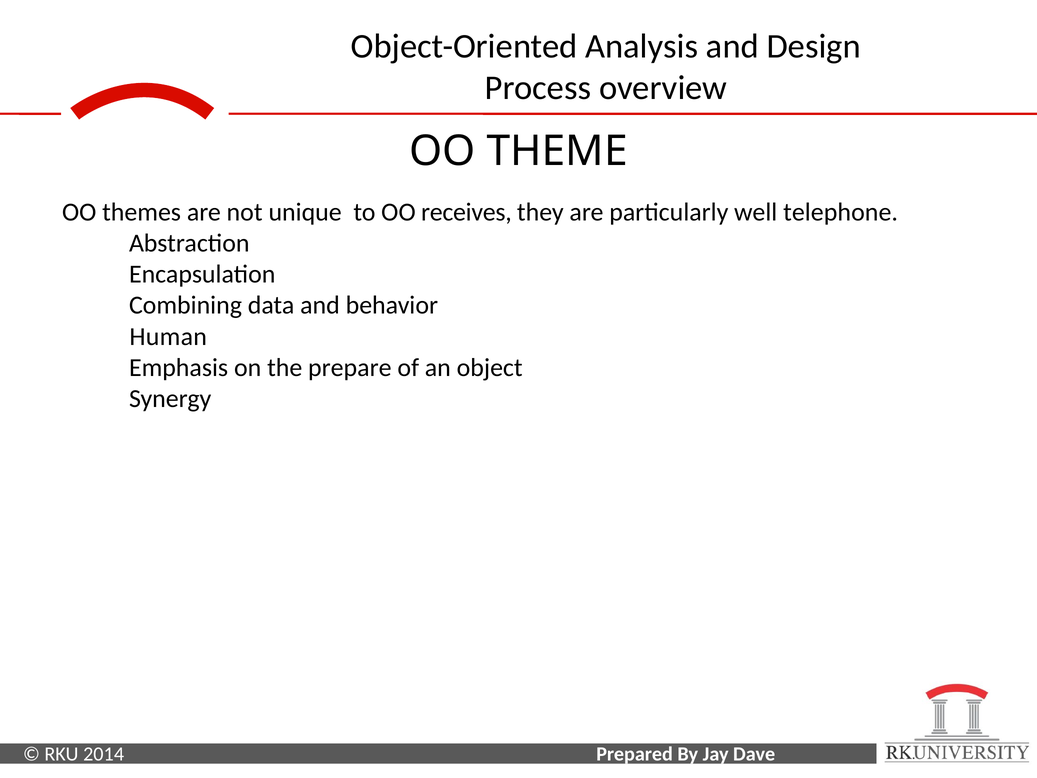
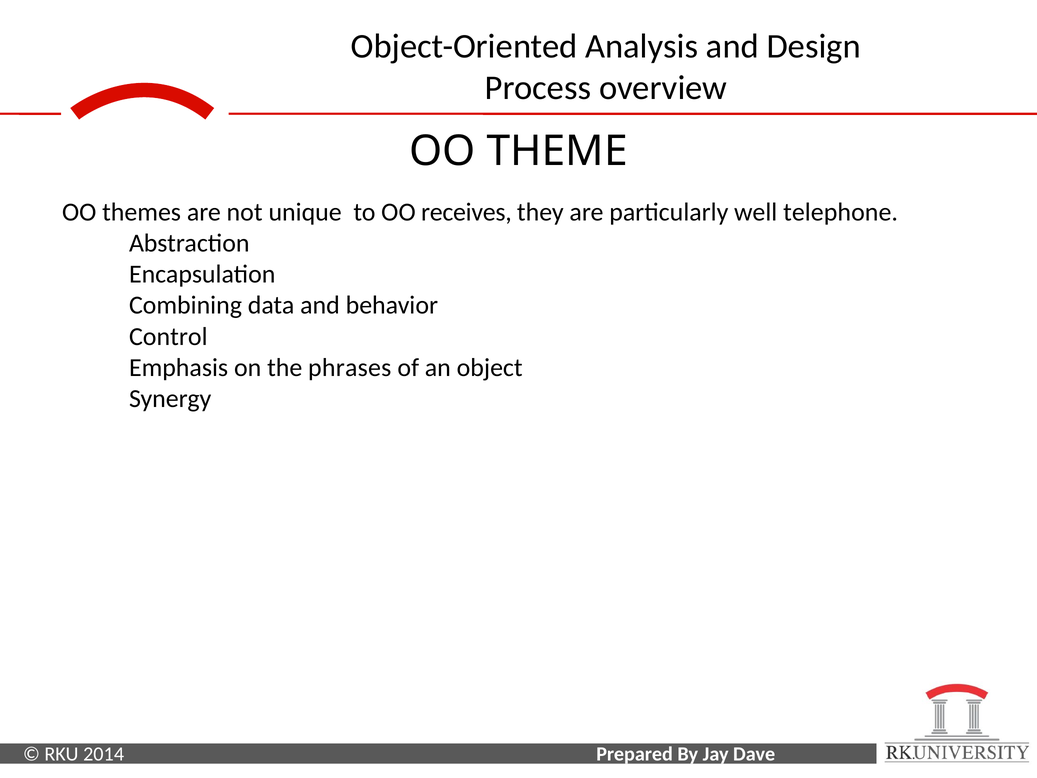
Human: Human -> Control
prepare: prepare -> phrases
